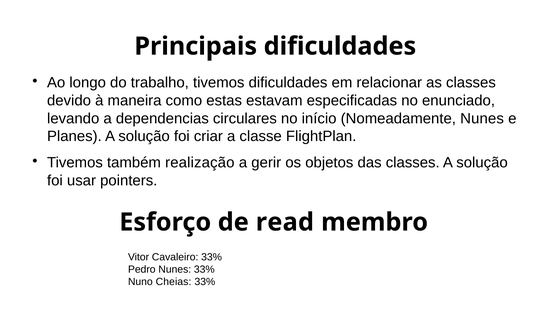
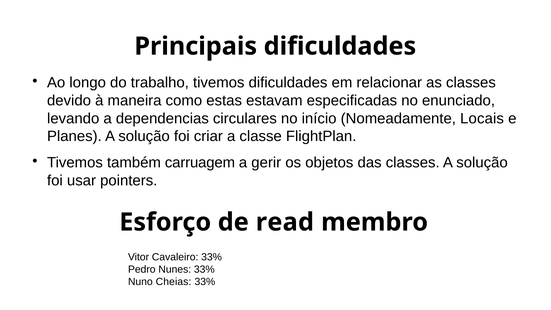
Nomeadamente Nunes: Nunes -> Locais
realização: realização -> carruagem
